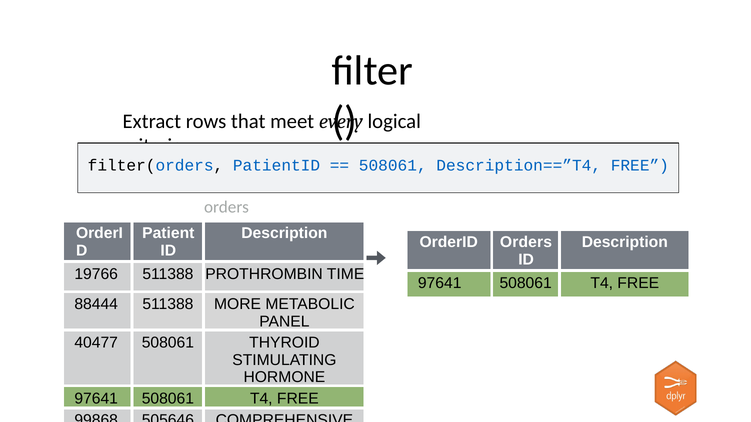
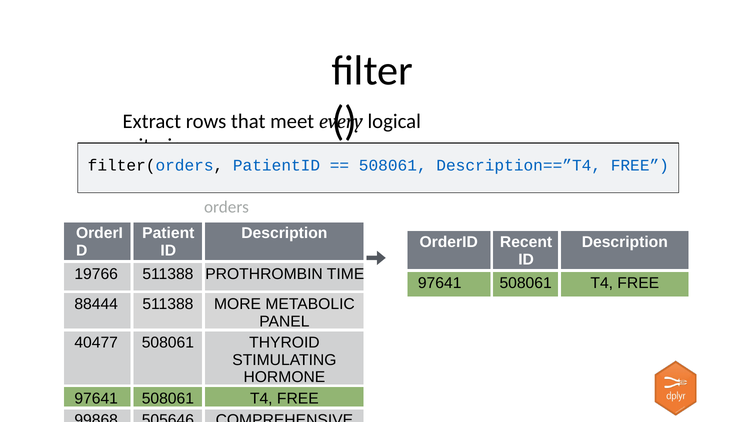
OrderID Orders: Orders -> Recent
